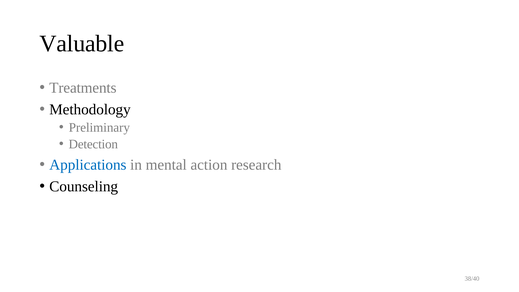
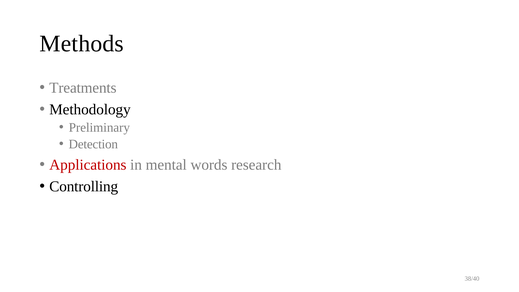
Valuable: Valuable -> Methods
Applications colour: blue -> red
action: action -> words
Counseling: Counseling -> Controlling
